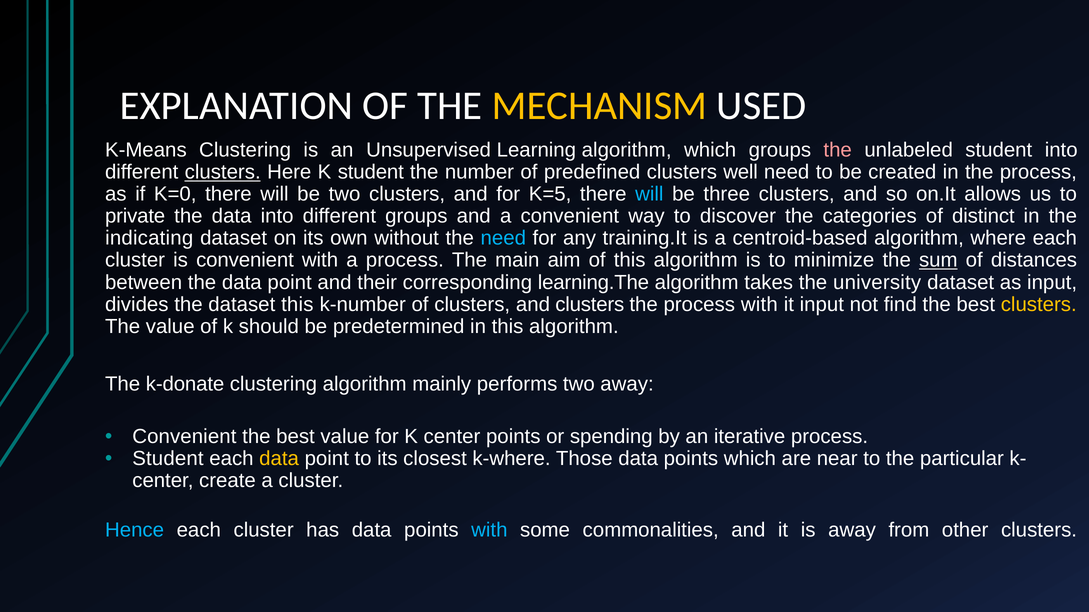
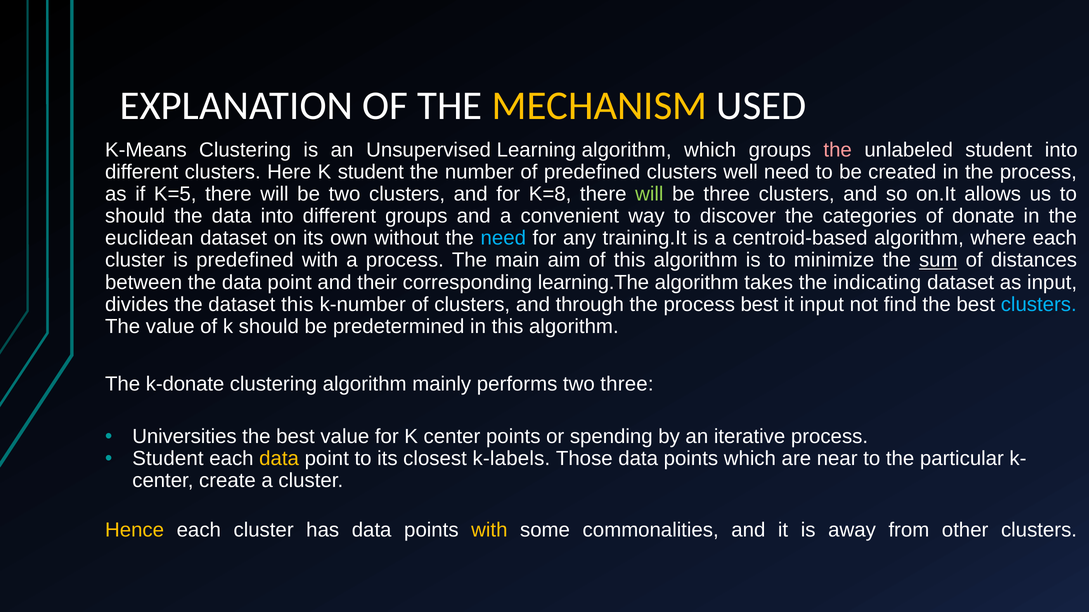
clusters at (223, 172) underline: present -> none
K=0: K=0 -> K=5
K=5: K=5 -> K=8
will at (649, 194) colour: light blue -> light green
private at (135, 216): private -> should
distinct: distinct -> donate
indicating: indicating -> euclidean
is convenient: convenient -> predefined
university: university -> indicating
and clusters: clusters -> through
process with: with -> best
clusters at (1039, 305) colour: yellow -> light blue
two away: away -> three
Convenient at (184, 437): Convenient -> Universities
k-where: k-where -> k-labels
Hence colour: light blue -> yellow
with at (489, 531) colour: light blue -> yellow
